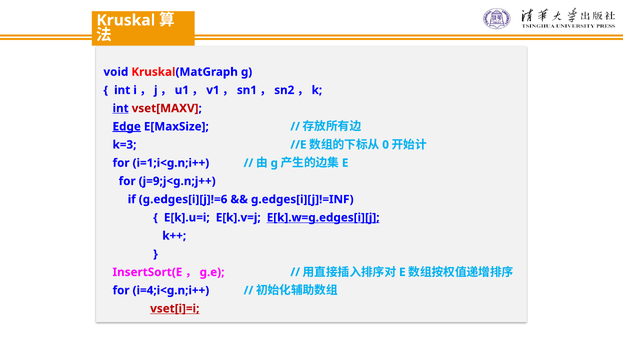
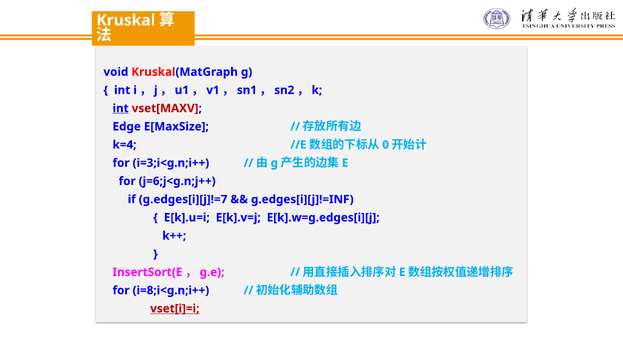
Edge underline: present -> none
k=3: k=3 -> k=4
i=1;i<g.n;i++: i=1;i<g.n;i++ -> i=3;i<g.n;i++
j=9;j<g.n;j++: j=9;j<g.n;j++ -> j=6;j<g.n;j++
g.edges[i][j]!=6: g.edges[i][j]!=6 -> g.edges[i][j]!=7
E[k].w=g.edges[i][j underline: present -> none
i=4;i<g.n;i++: i=4;i<g.n;i++ -> i=8;i<g.n;i++
